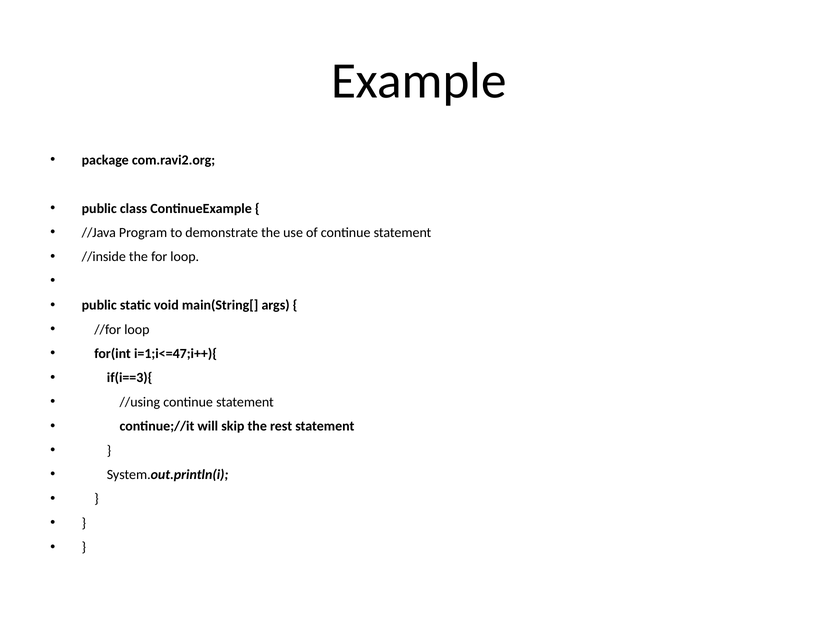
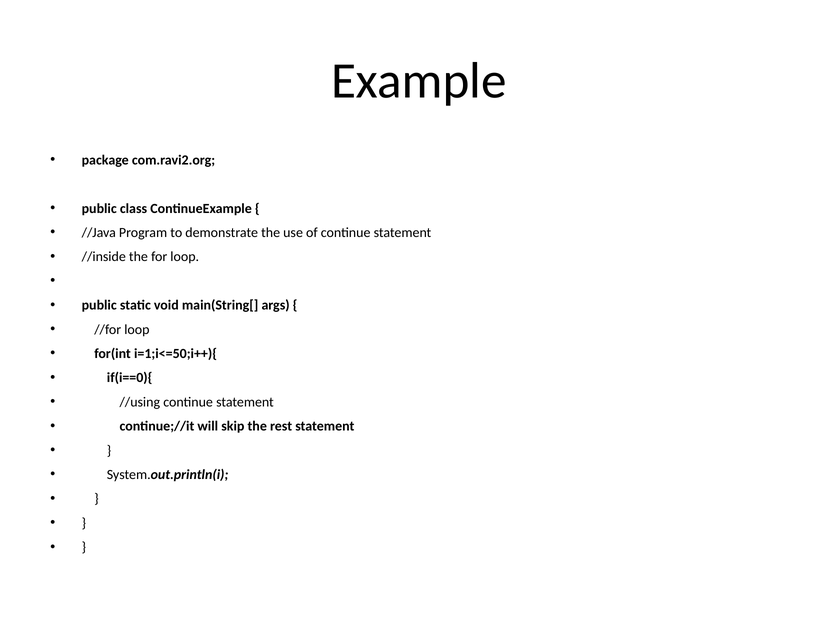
i=1;i<=47;i++){: i=1;i<=47;i++){ -> i=1;i<=50;i++){
if(i==3){: if(i==3){ -> if(i==0){
